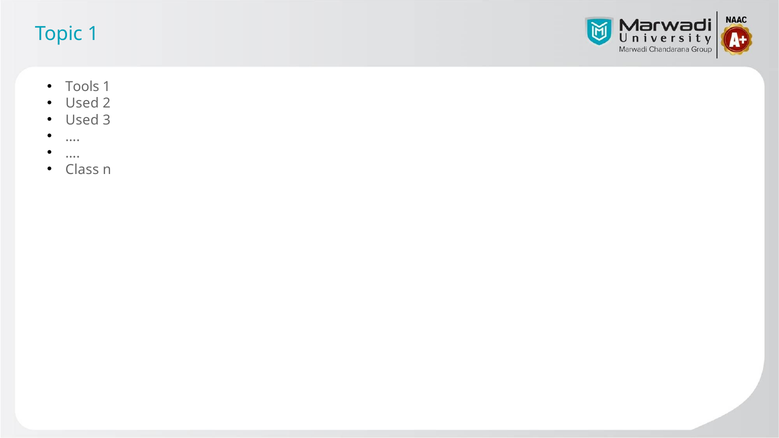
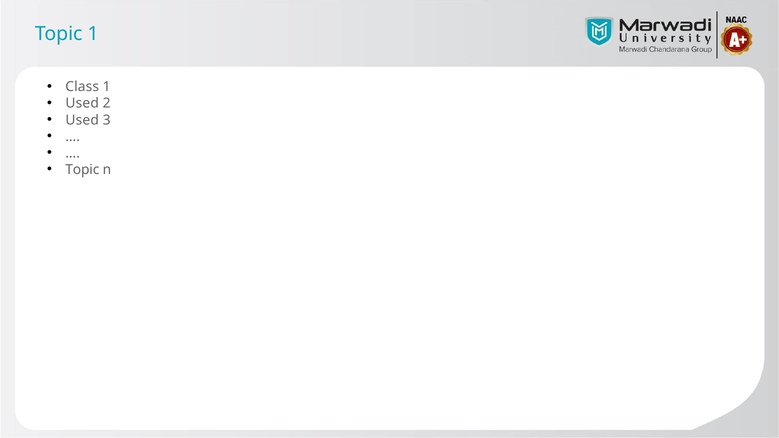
Tools: Tools -> Class
Class at (82, 170): Class -> Topic
